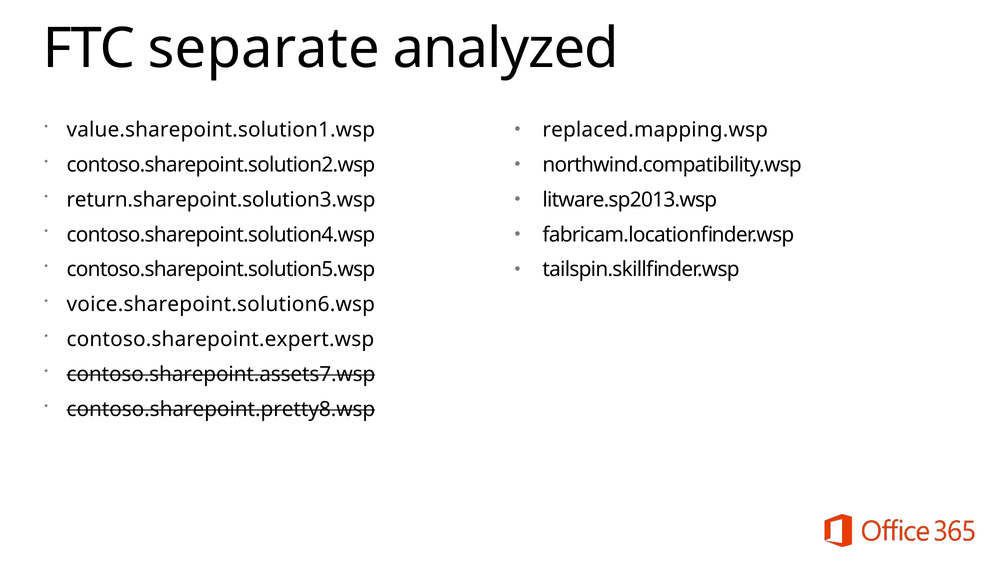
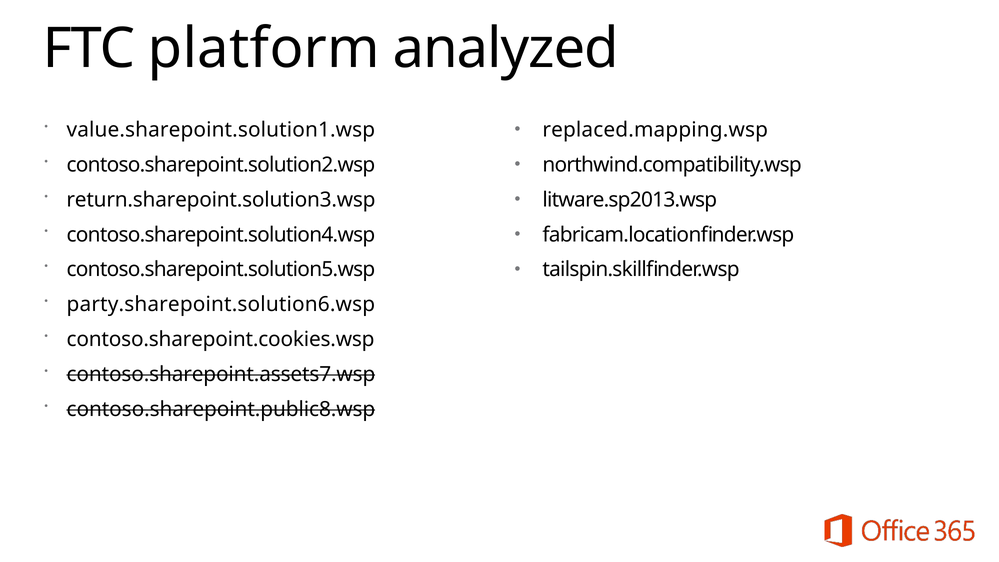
separate: separate -> platform
voice.sharepoint.solution6.wsp: voice.sharepoint.solution6.wsp -> party.sharepoint.solution6.wsp
contoso.sharepoint.expert.wsp: contoso.sharepoint.expert.wsp -> contoso.sharepoint.cookies.wsp
contoso.sharepoint.pretty8.wsp: contoso.sharepoint.pretty8.wsp -> contoso.sharepoint.public8.wsp
